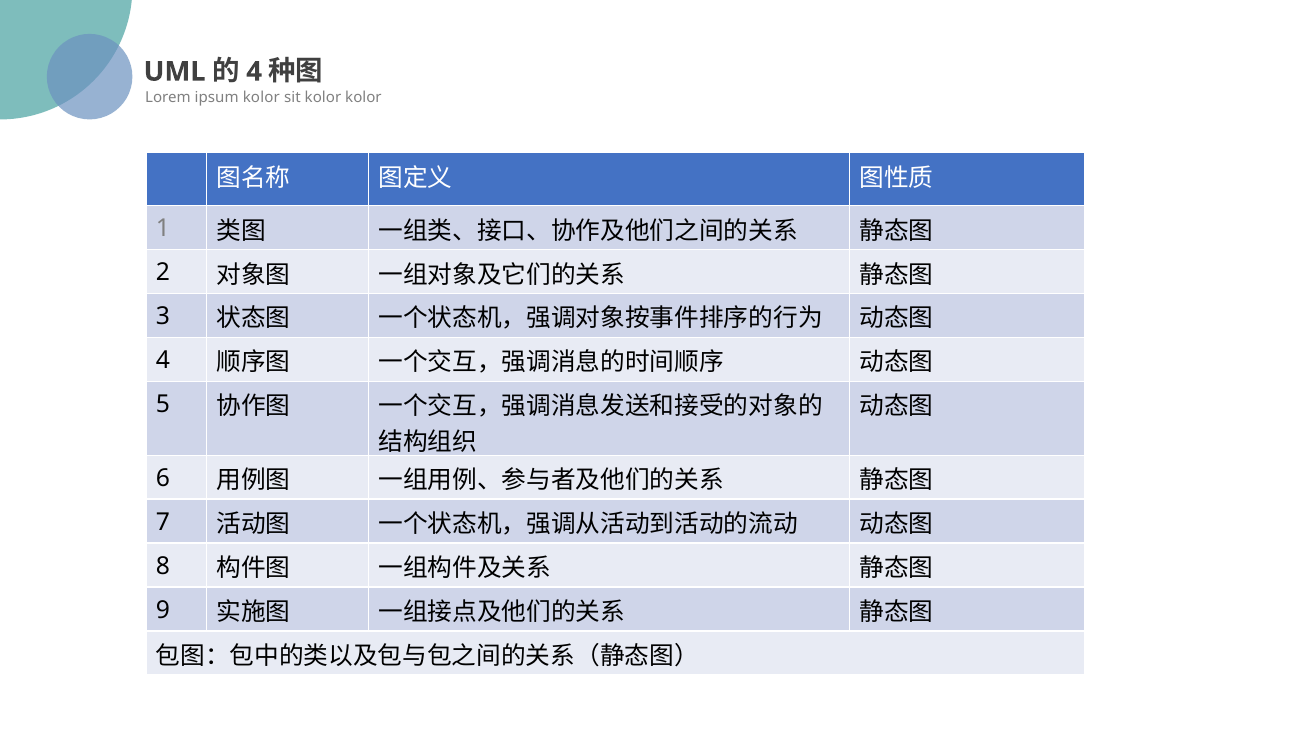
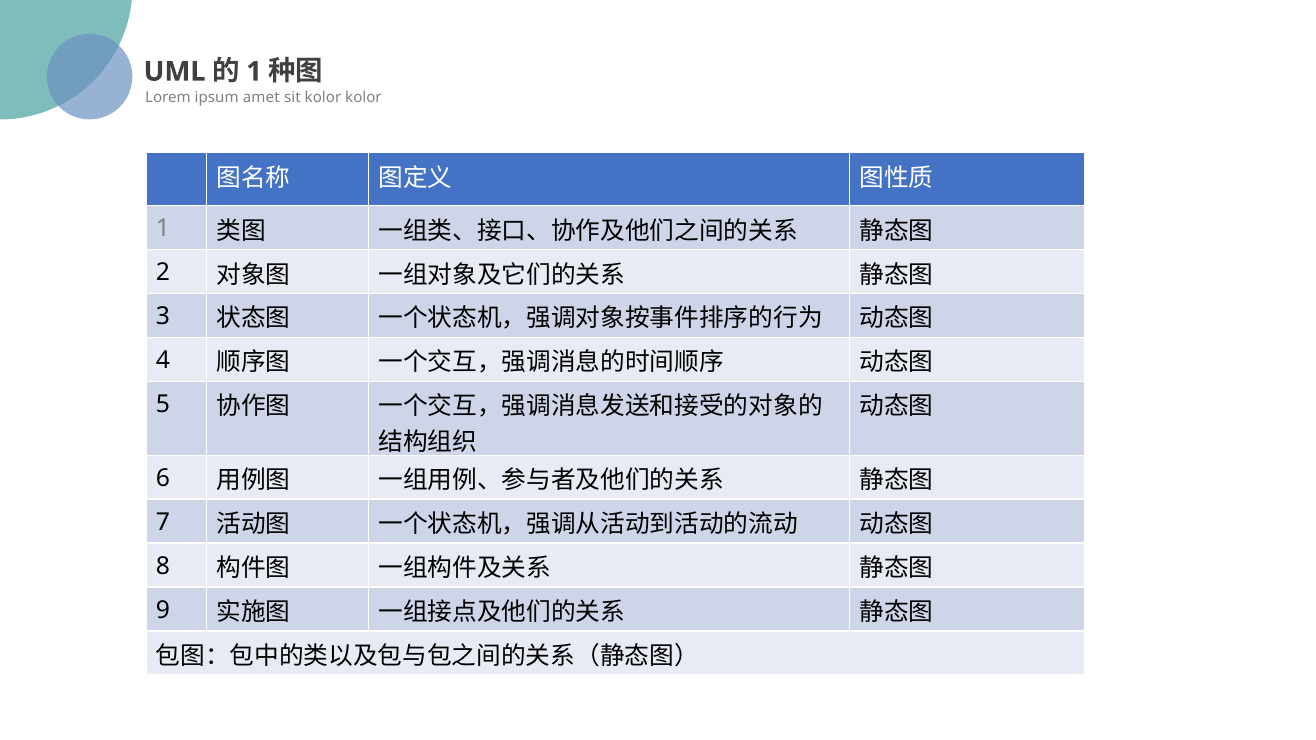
4 at (254, 72): 4 -> 1
ipsum kolor: kolor -> amet
